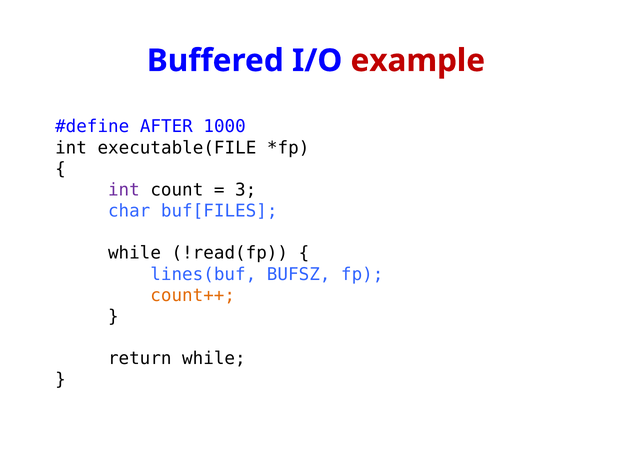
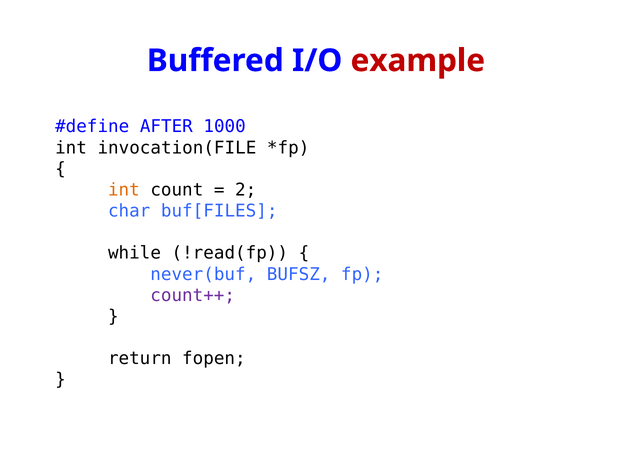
executable(FILE: executable(FILE -> invocation(FILE
int at (124, 190) colour: purple -> orange
3: 3 -> 2
lines(buf: lines(buf -> never(buf
count++ colour: orange -> purple
return while: while -> fopen
